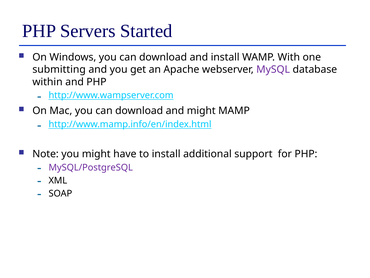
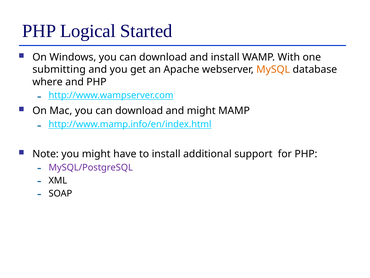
Servers: Servers -> Logical
MySQL colour: purple -> orange
within: within -> where
